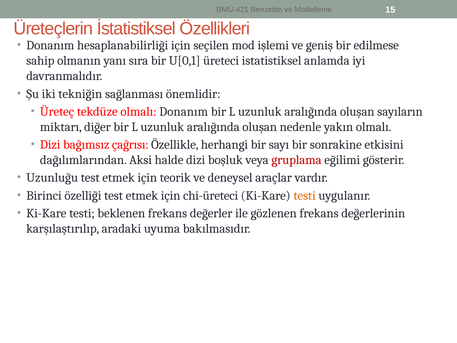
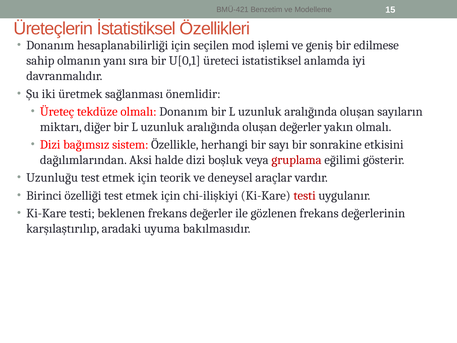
tekniğin: tekniğin -> üretmek
oluşan nedenle: nedenle -> değerler
çağrısı: çağrısı -> sistem
chi-üreteci: chi-üreteci -> chi-ilişkiyi
testi at (305, 195) colour: orange -> red
